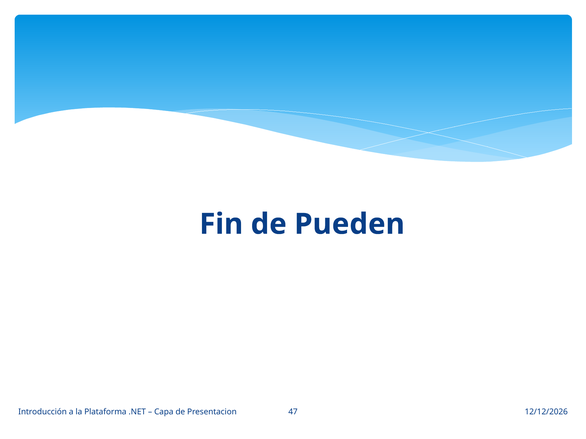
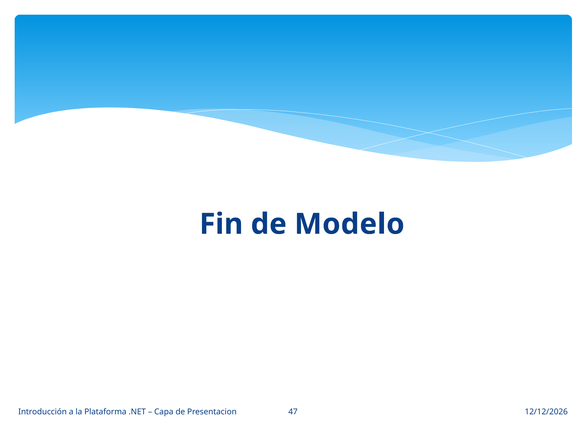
Pueden: Pueden -> Modelo
